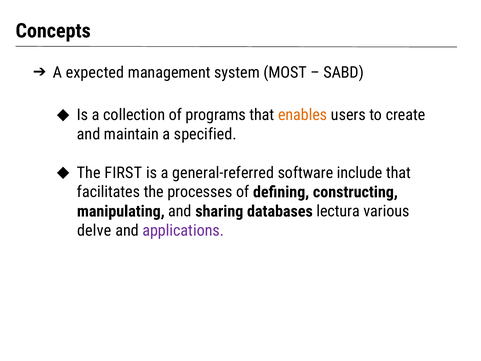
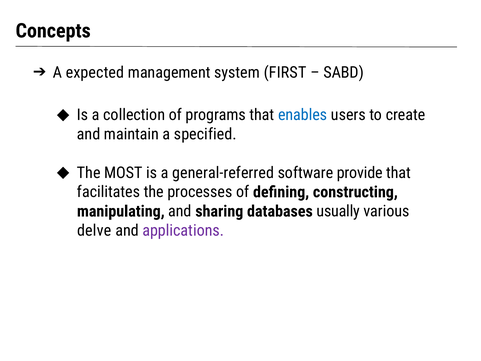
MOST: MOST -> FIRST
enables colour: orange -> blue
FIRST: FIRST -> MOST
include: include -> provide
lectura: lectura -> usually
